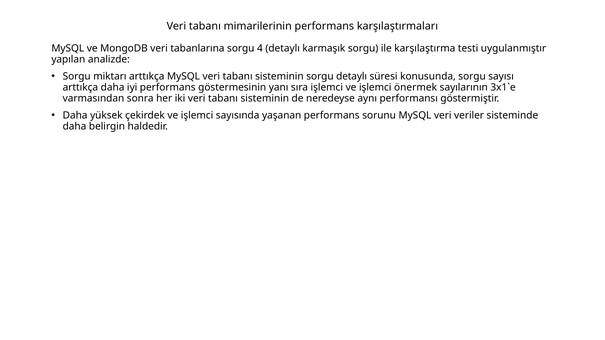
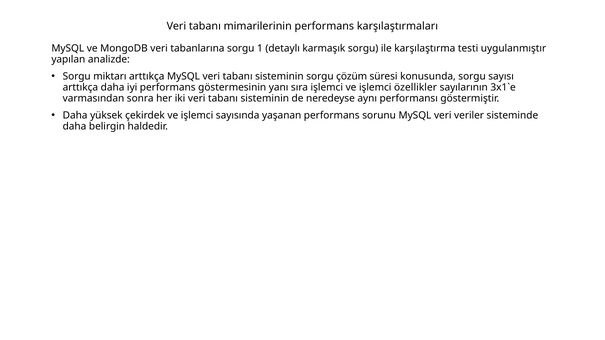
4: 4 -> 1
sorgu detaylı: detaylı -> çözüm
önermek: önermek -> özellikler
